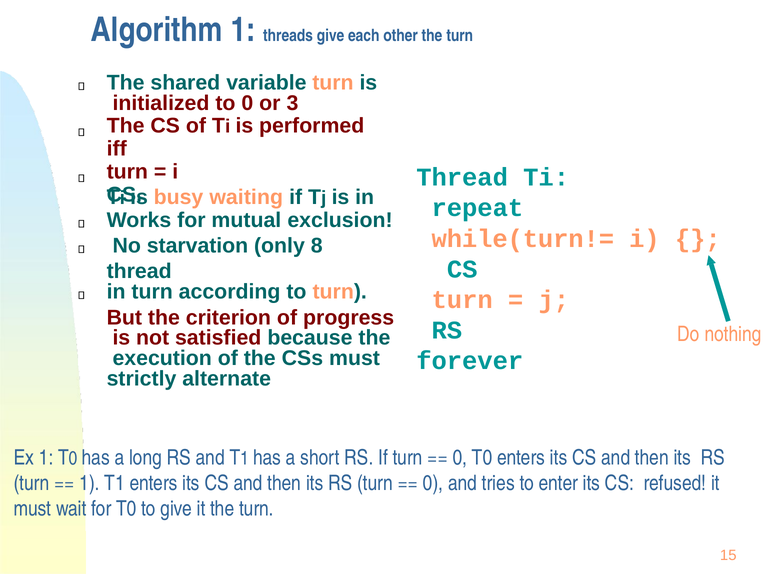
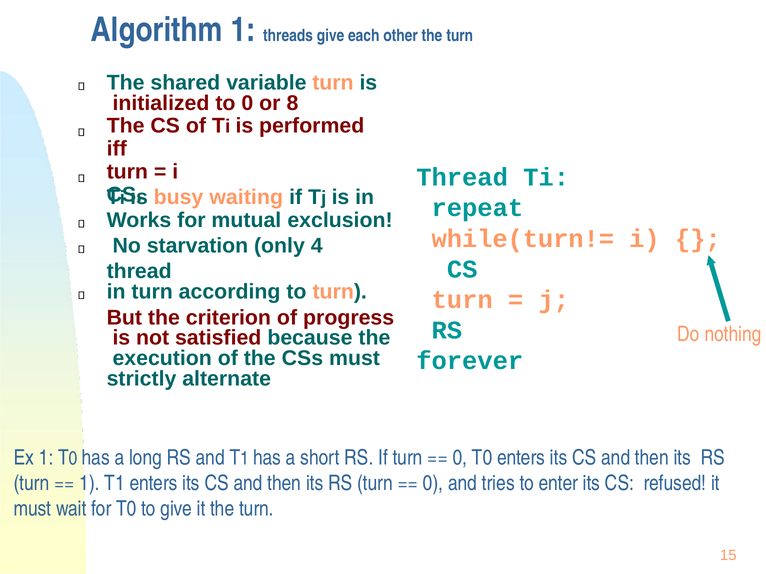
3: 3 -> 8
8: 8 -> 4
